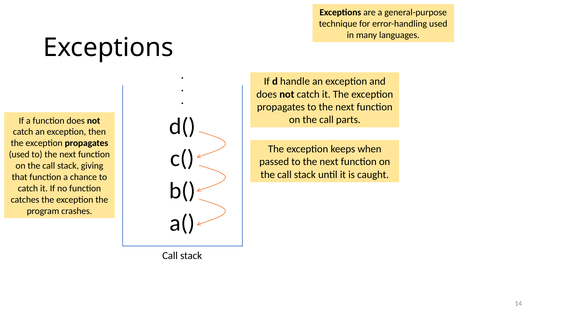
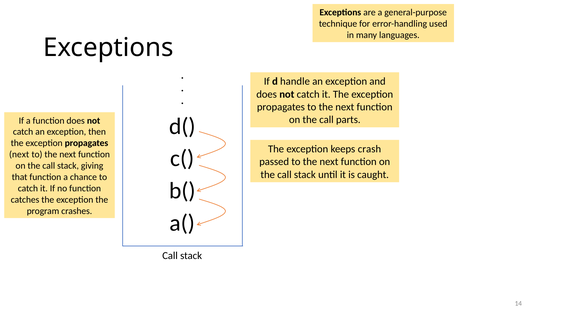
when: when -> crash
used at (19, 154): used -> next
